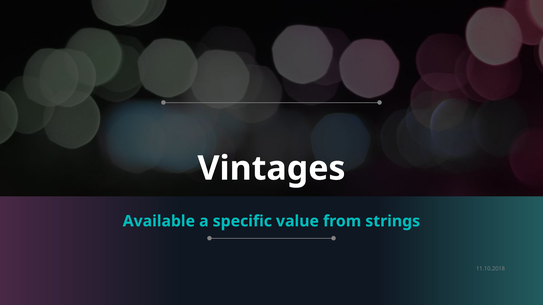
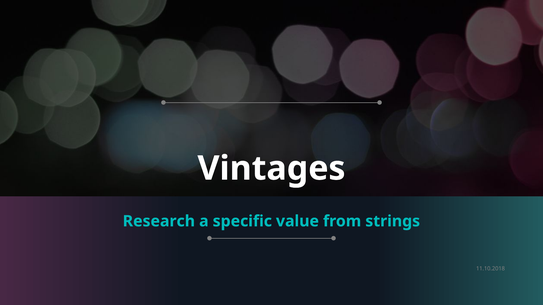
Available: Available -> Research
